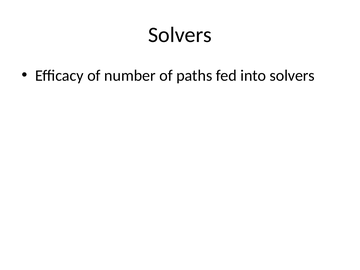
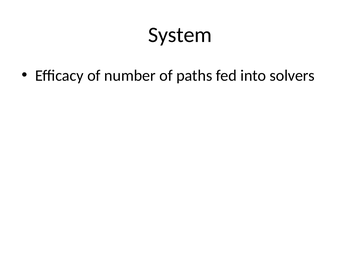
Solvers at (180, 35): Solvers -> System
